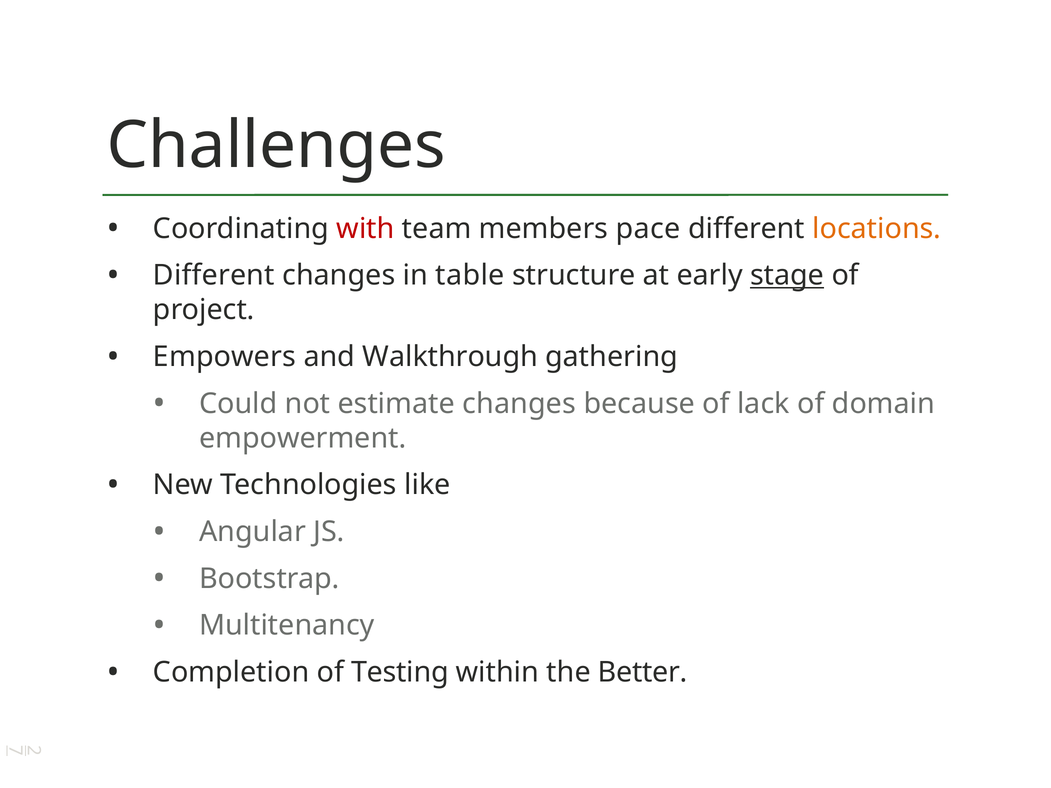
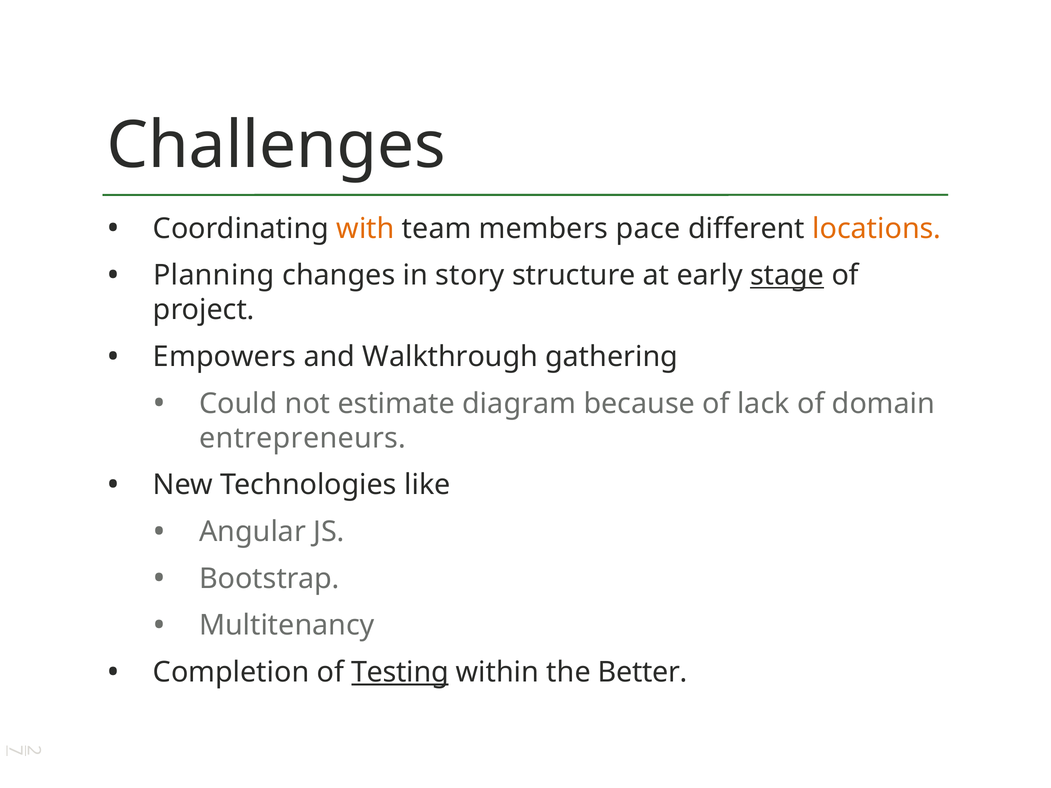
with colour: red -> orange
Different at (214, 275): Different -> Planning
table: table -> story
estimate changes: changes -> diagram
empowerment: empowerment -> entrepreneurs
Testing underline: none -> present
